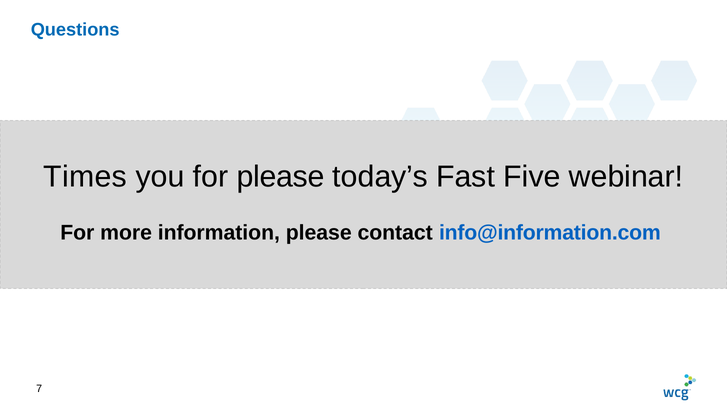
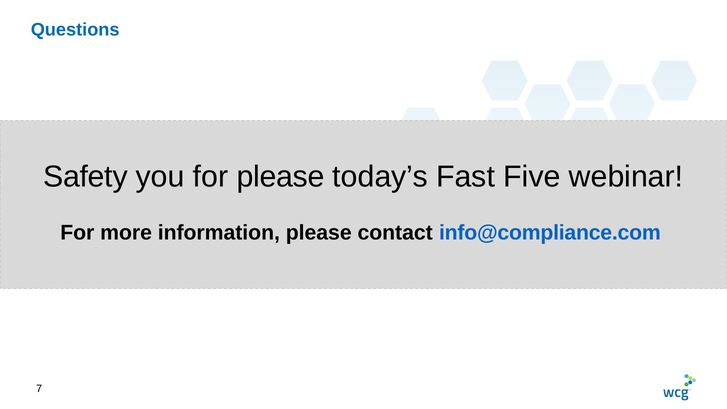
Times: Times -> Safety
info@information.com: info@information.com -> info@compliance.com
